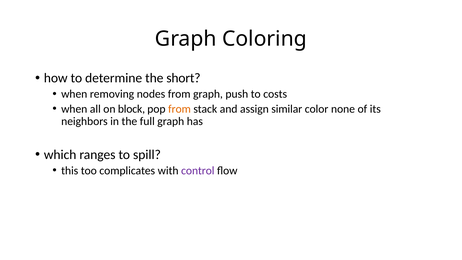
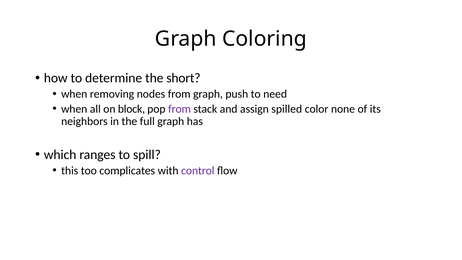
costs: costs -> need
from at (180, 109) colour: orange -> purple
similar: similar -> spilled
